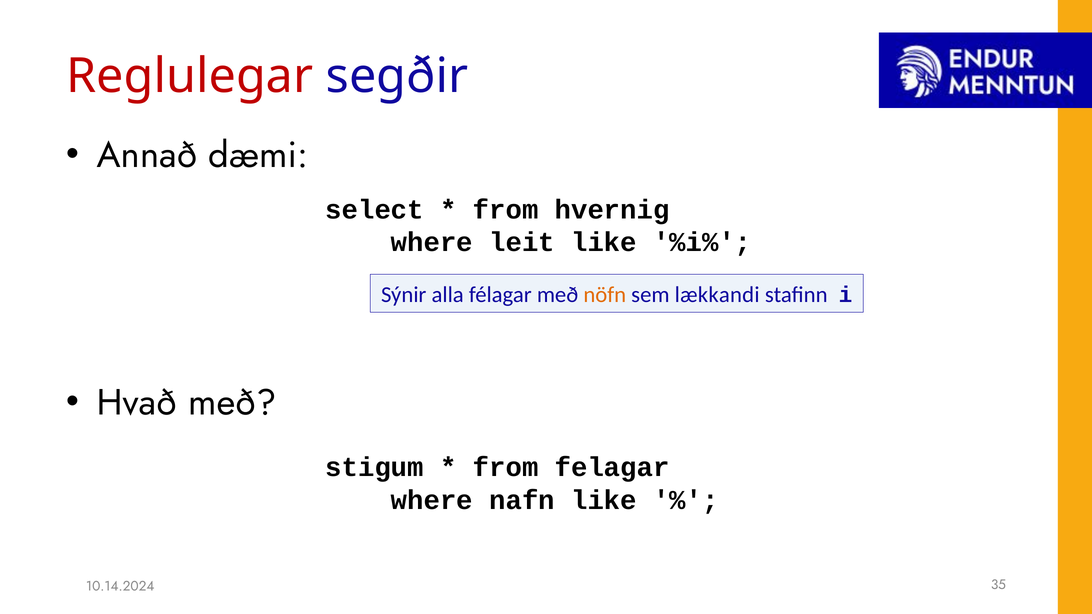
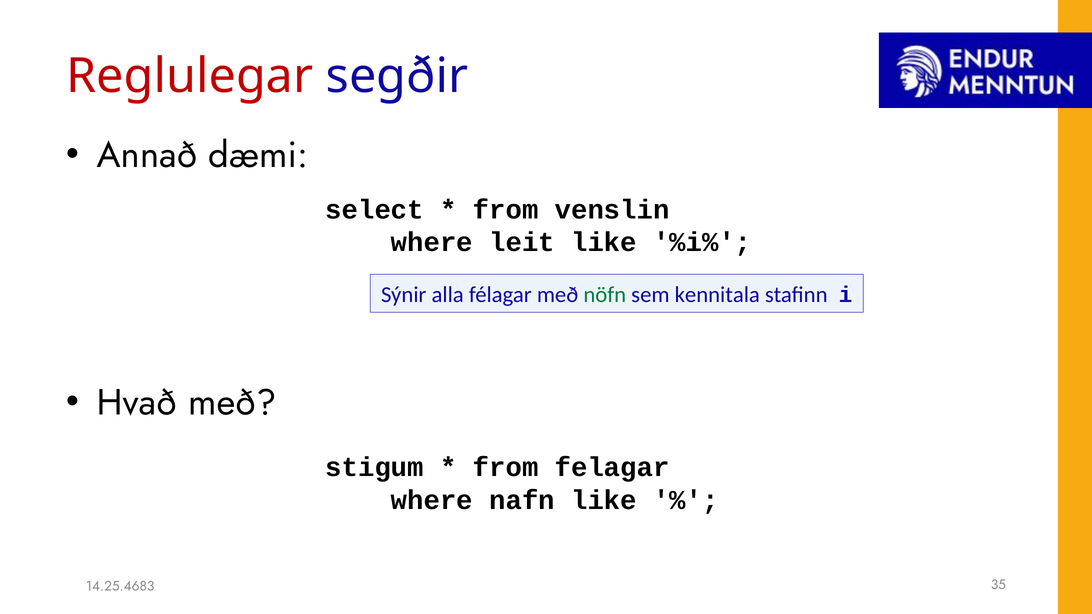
hvernig: hvernig -> venslin
nöfn colour: orange -> green
lækkandi: lækkandi -> kennitala
10.14.2024: 10.14.2024 -> 14.25.4683
